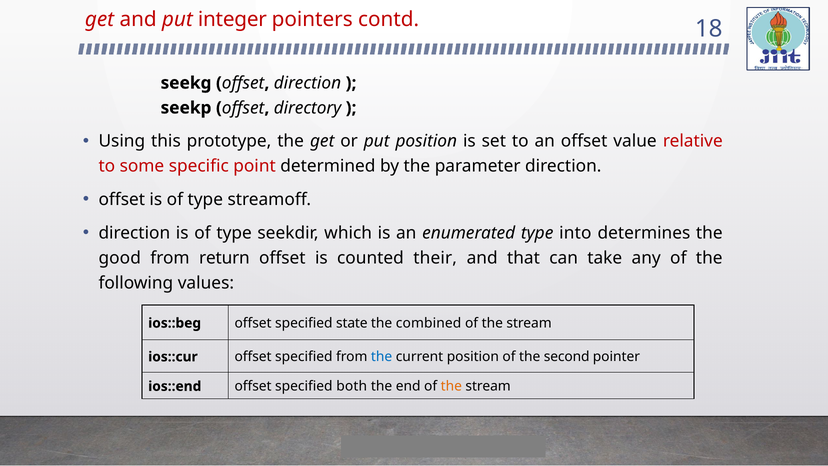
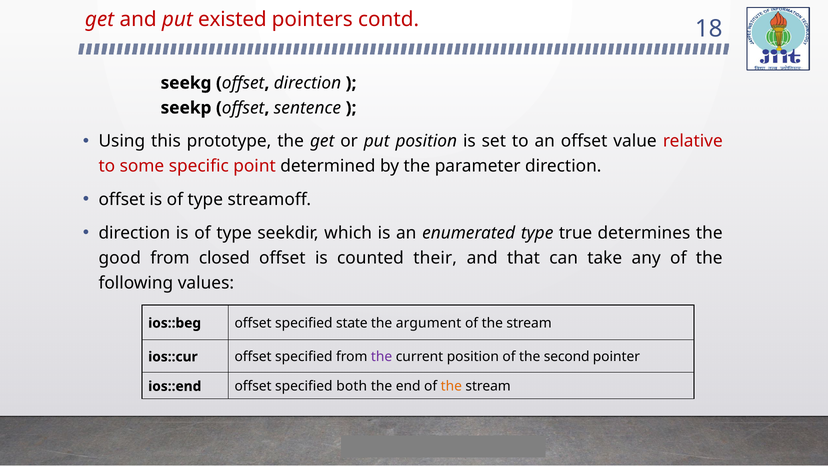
integer: integer -> existed
directory: directory -> sentence
into: into -> true
return: return -> closed
combined: combined -> argument
the at (382, 357) colour: blue -> purple
